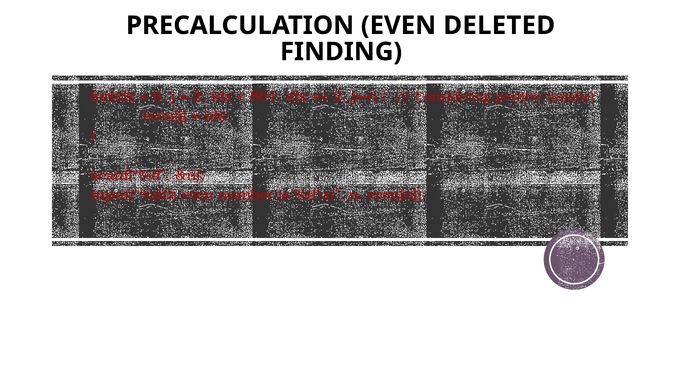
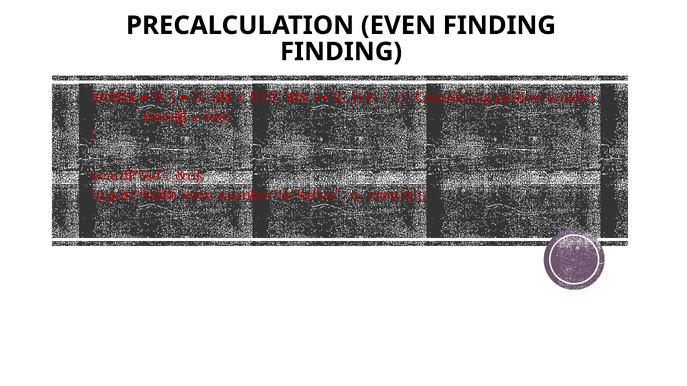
EVEN DELETED: DELETED -> FINDING
6: 6 -> 9
2 at (200, 97): 2 -> 3
801: 801 -> 515
